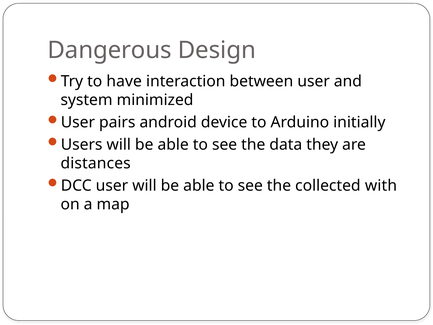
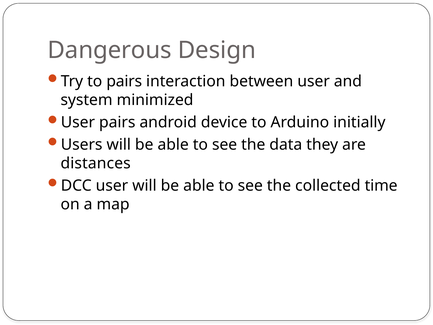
to have: have -> pairs
with: with -> time
